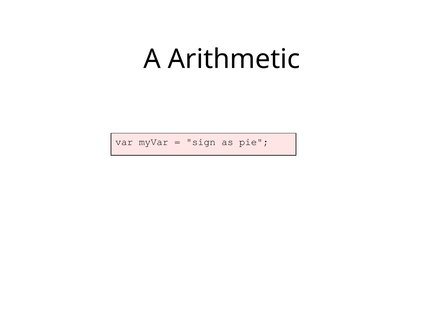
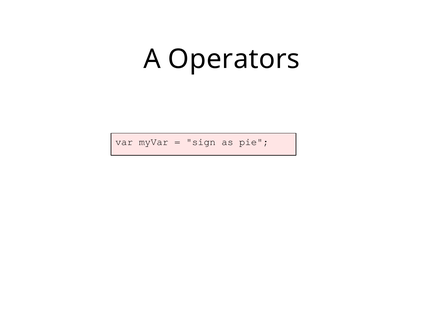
Arithmetic: Arithmetic -> Operators
